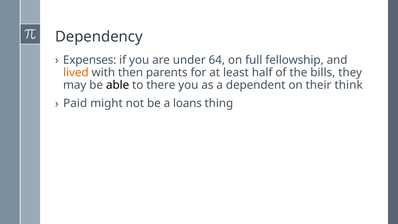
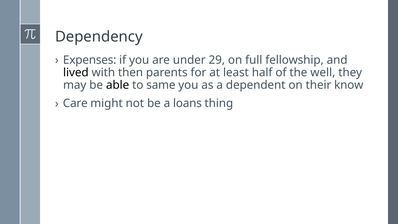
64: 64 -> 29
lived colour: orange -> black
bills: bills -> well
there: there -> same
think: think -> know
Paid: Paid -> Care
